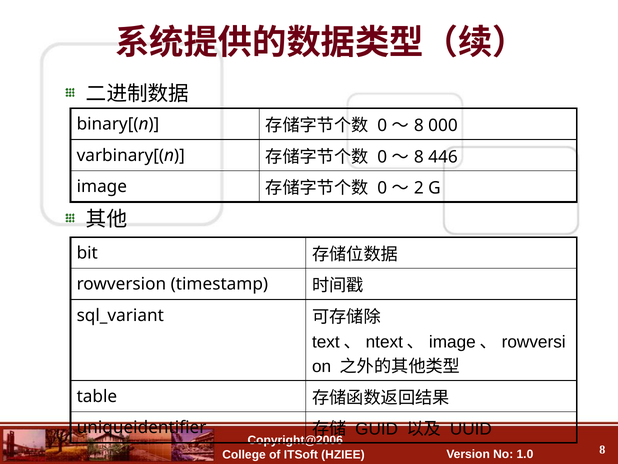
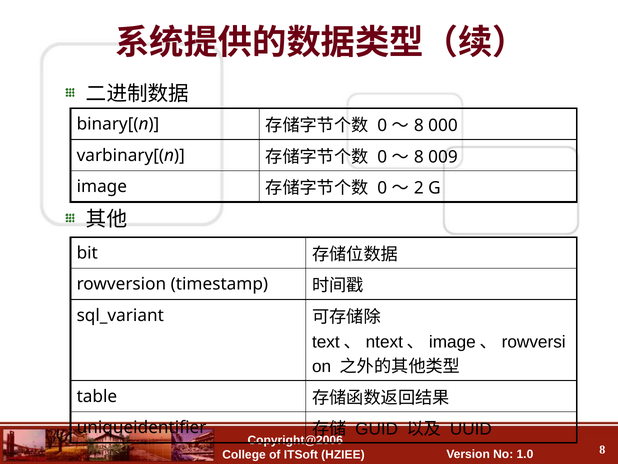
446: 446 -> 009
